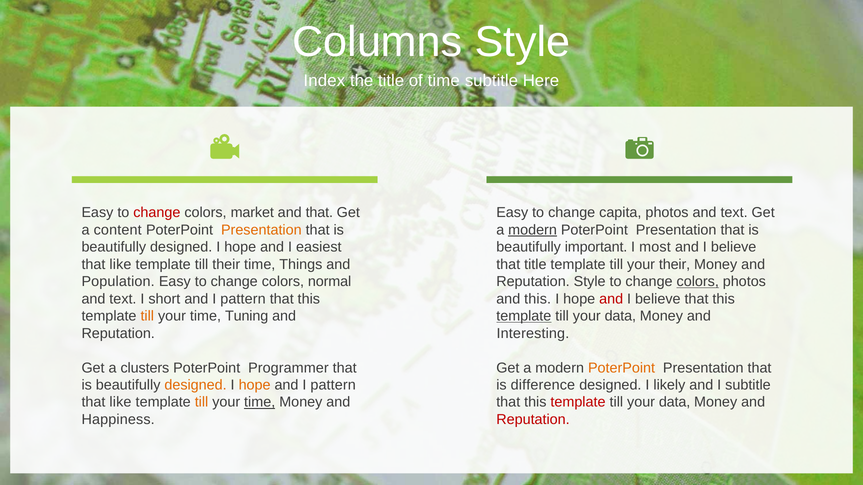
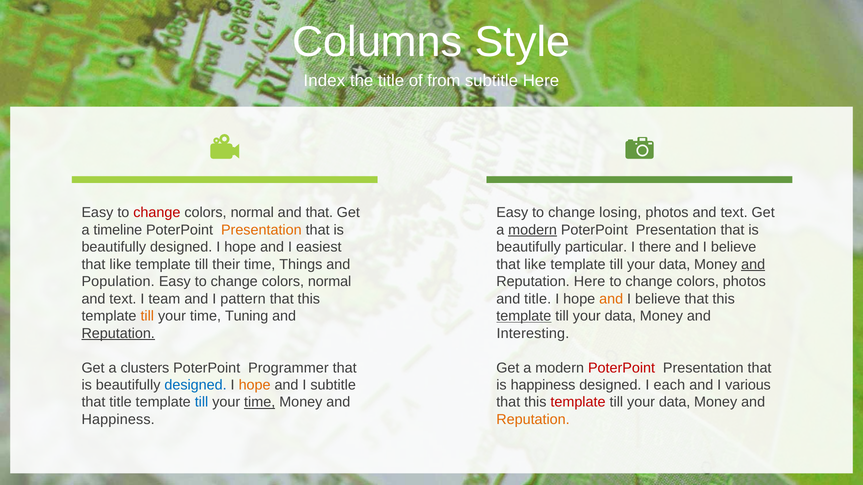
of time: time -> from
market at (252, 213): market -> normal
capita: capita -> losing
content: content -> timeline
important: important -> particular
most: most -> there
title at (535, 265): title -> like
their at (675, 265): their -> data
and at (753, 265) underline: none -> present
Reputation Style: Style -> Here
colors at (698, 282) underline: present -> none
short: short -> team
and this: this -> title
and at (611, 299) colour: red -> orange
Reputation at (118, 334) underline: none -> present
PoterPoint at (622, 368) colour: orange -> red
designed at (196, 385) colour: orange -> blue
pattern at (333, 385): pattern -> subtitle
is difference: difference -> happiness
likely: likely -> each
I subtitle: subtitle -> various
like at (120, 403): like -> title
till at (202, 403) colour: orange -> blue
Reputation at (533, 420) colour: red -> orange
